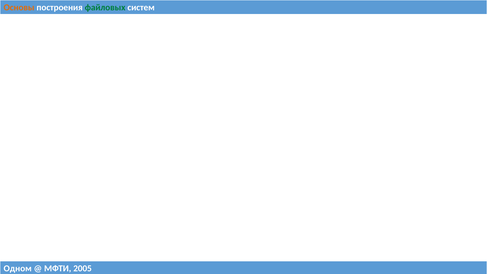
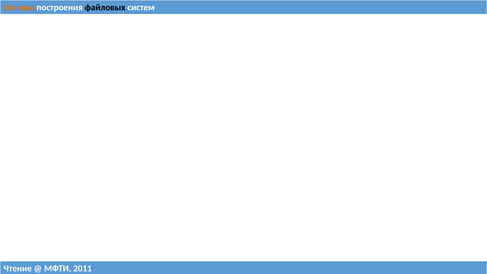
файловых colour: green -> black
Одном: Одном -> Чтение
2005: 2005 -> 2011
